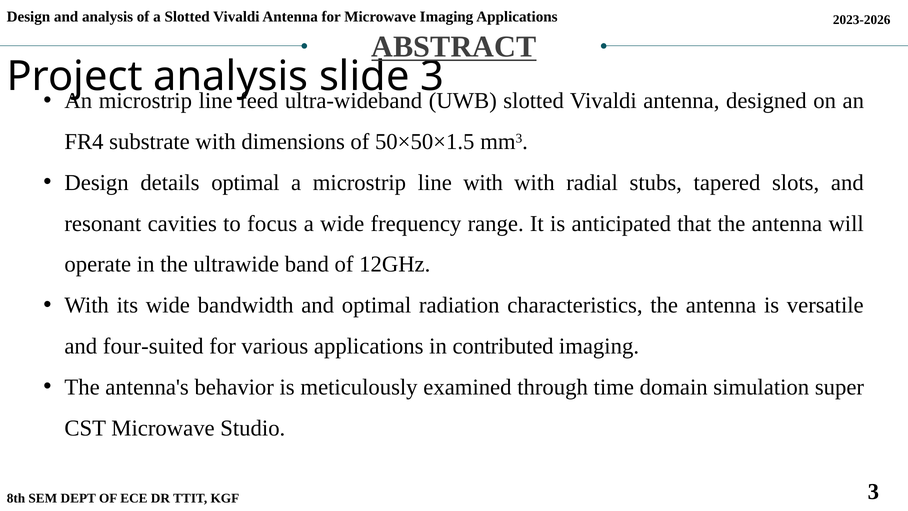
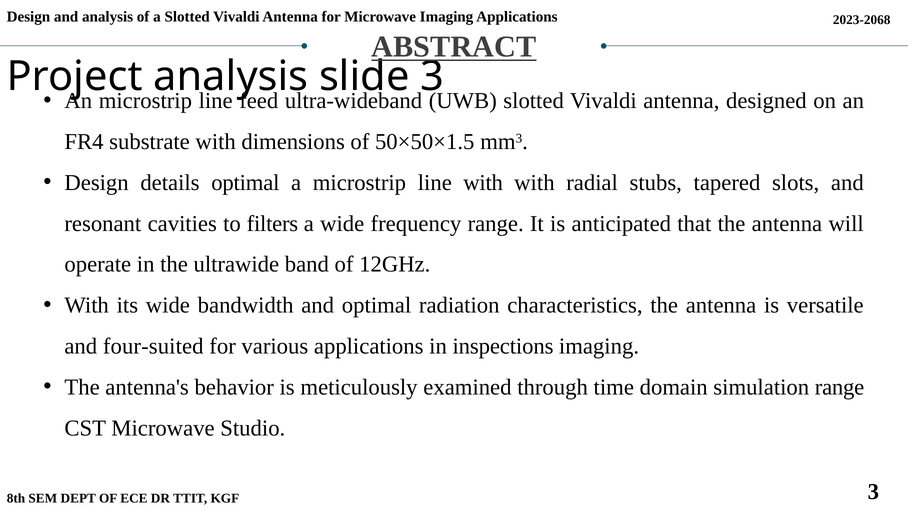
2023-2026: 2023-2026 -> 2023-2068
focus: focus -> filters
contributed: contributed -> inspections
simulation super: super -> range
